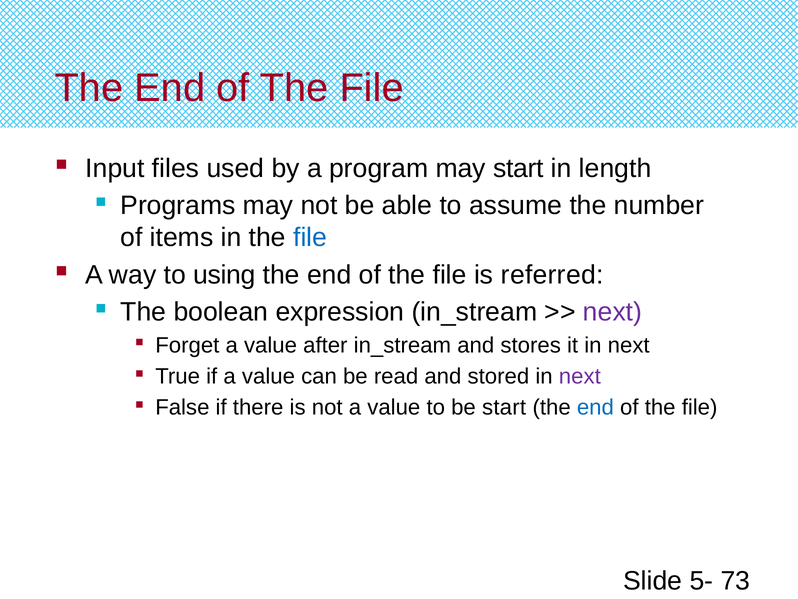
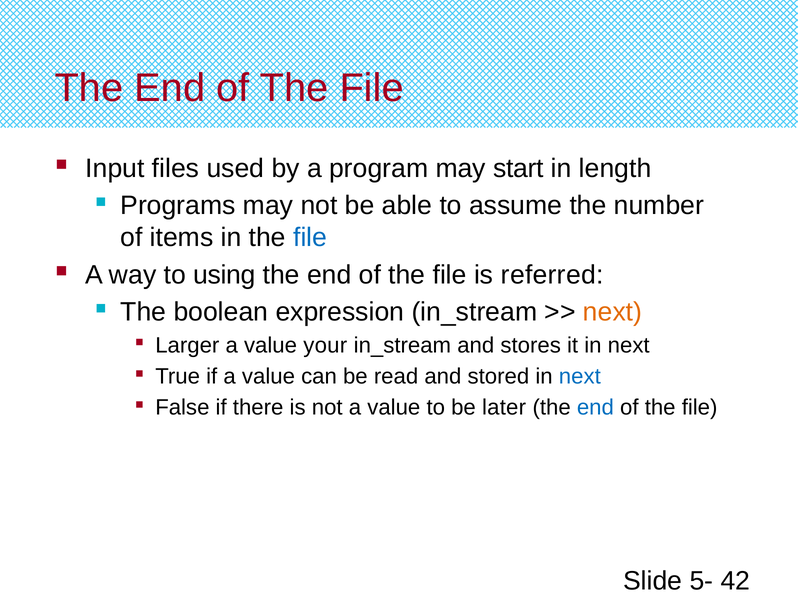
next at (612, 312) colour: purple -> orange
Forget: Forget -> Larger
after: after -> your
next at (580, 376) colour: purple -> blue
be start: start -> later
73: 73 -> 42
